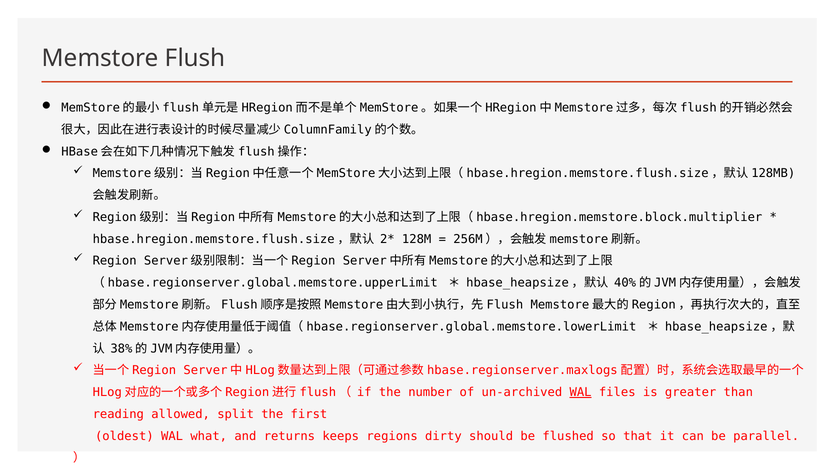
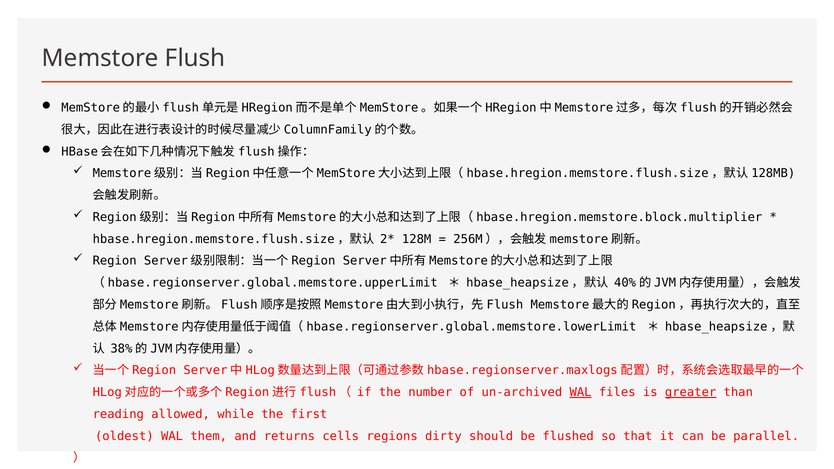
greater underline: none -> present
split: split -> while
what: what -> them
keeps: keeps -> cells
